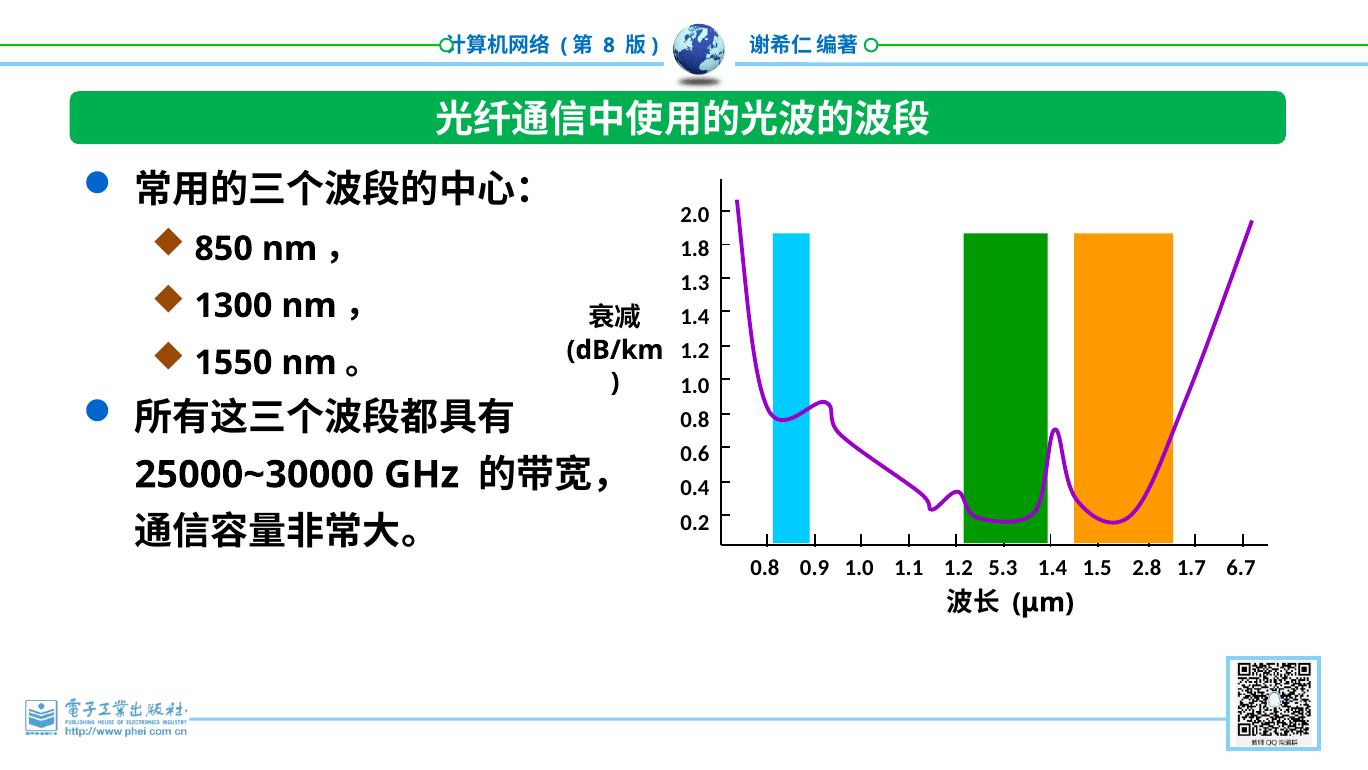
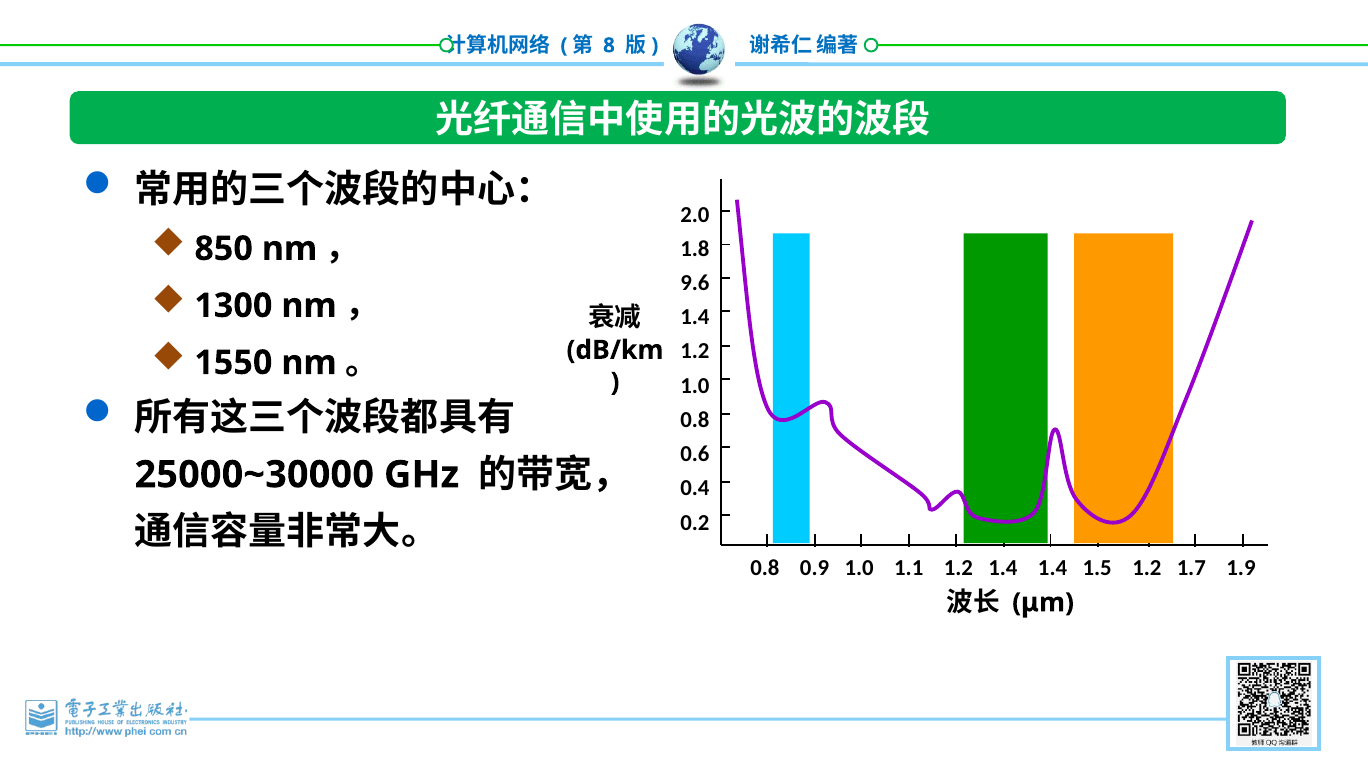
1.3: 1.3 -> 9.6
1.2 5.3: 5.3 -> 1.4
1.5 2.8: 2.8 -> 1.2
6.7: 6.7 -> 1.9
